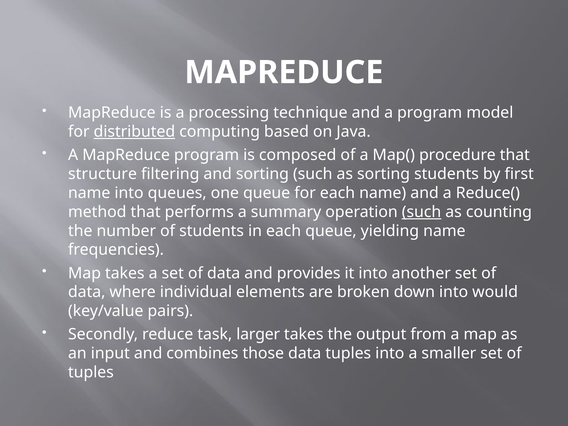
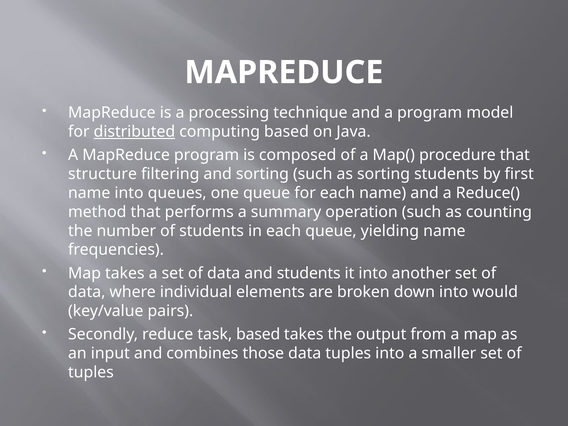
such at (422, 212) underline: present -> none
and provides: provides -> students
task larger: larger -> based
